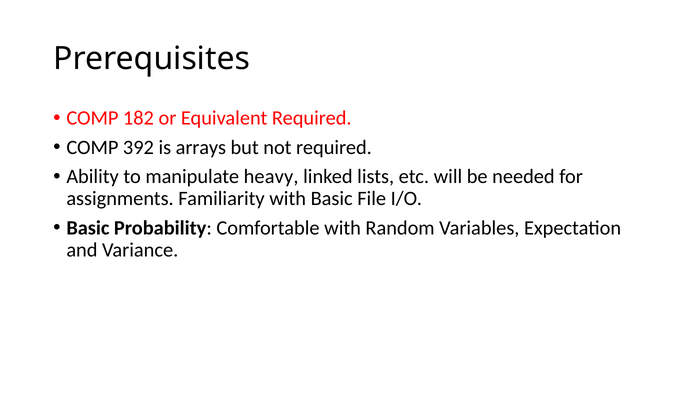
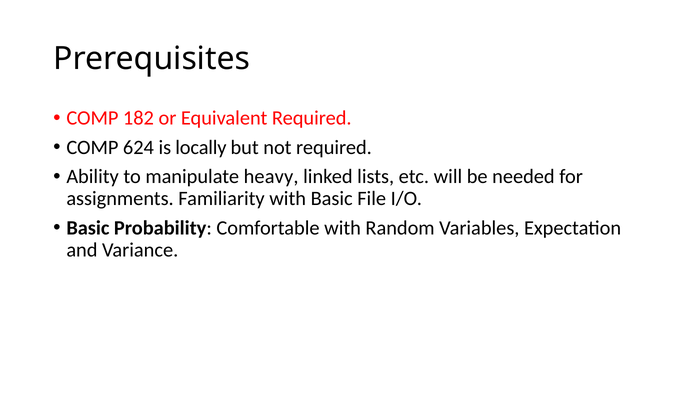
392: 392 -> 624
arrays: arrays -> locally
